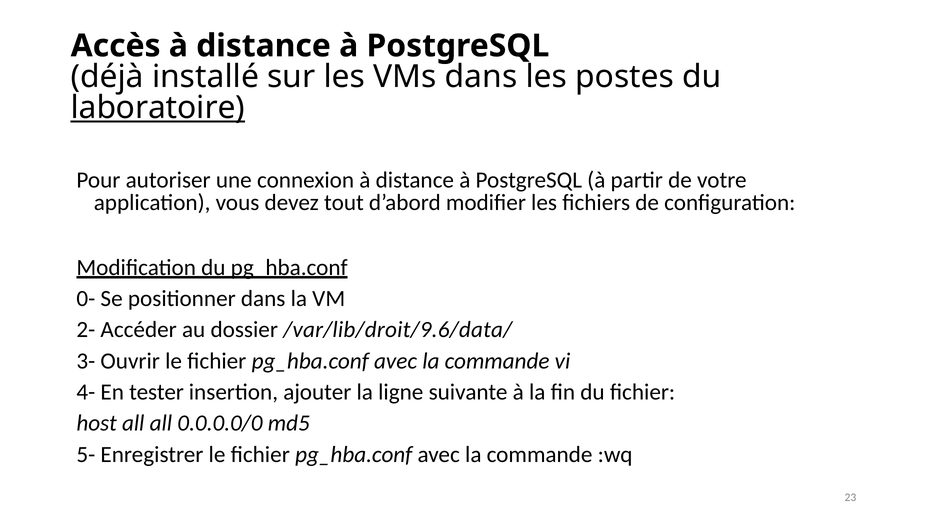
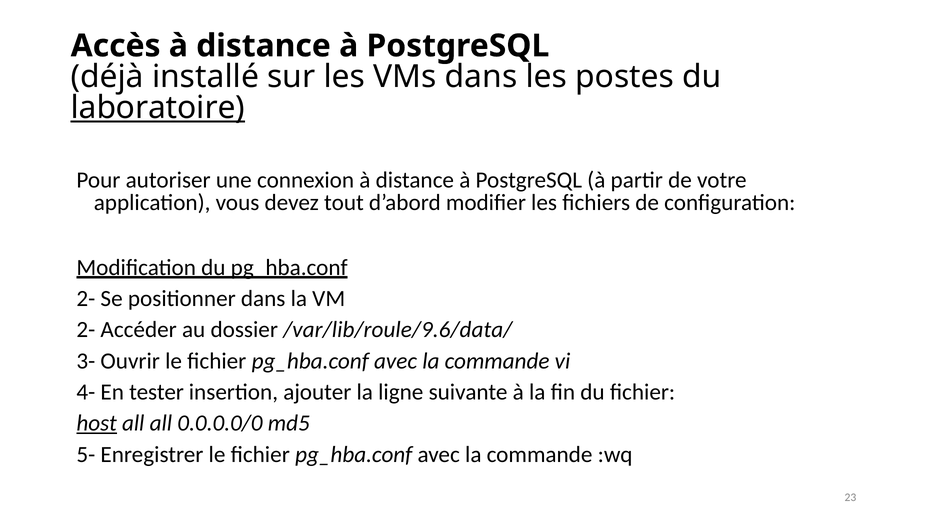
0- at (86, 299): 0- -> 2-
/var/lib/droit/9.6/data/: /var/lib/droit/9.6/data/ -> /var/lib/roule/9.6/data/
host underline: none -> present
